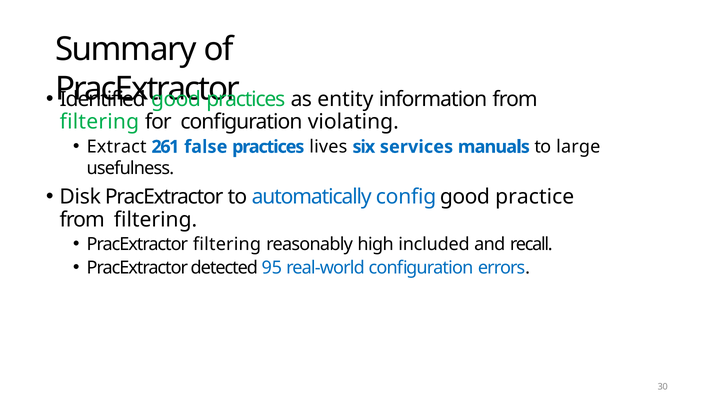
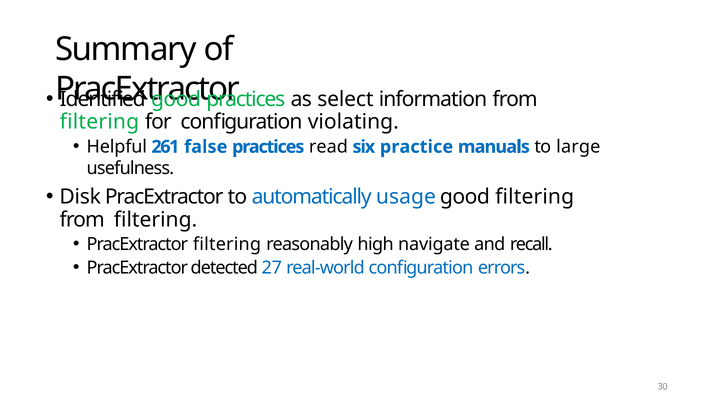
entity: entity -> select
Extract: Extract -> Helpful
lives: lives -> read
services: services -> practice
config: config -> usage
good practice: practice -> filtering
included: included -> navigate
95: 95 -> 27
